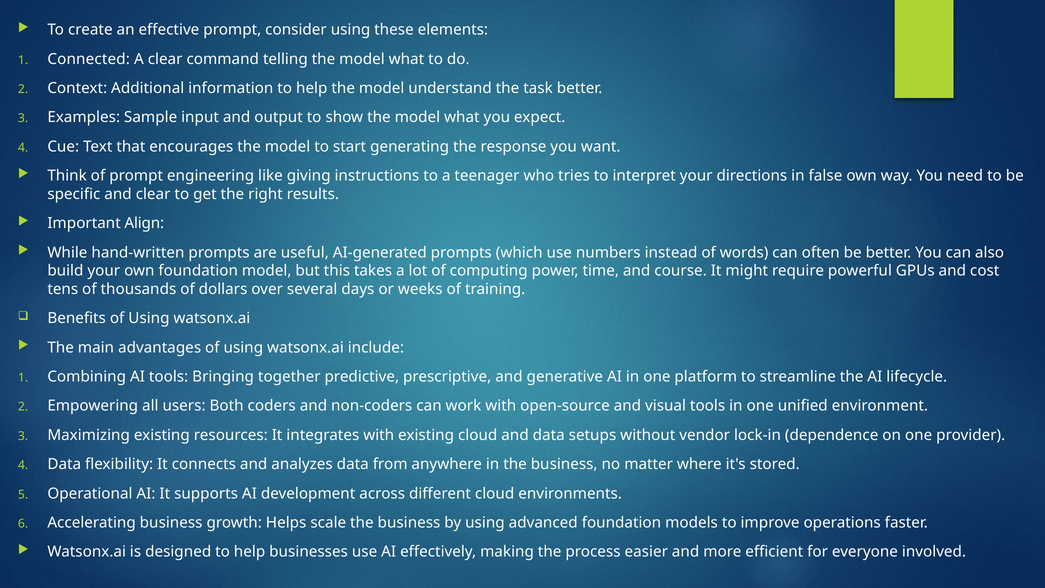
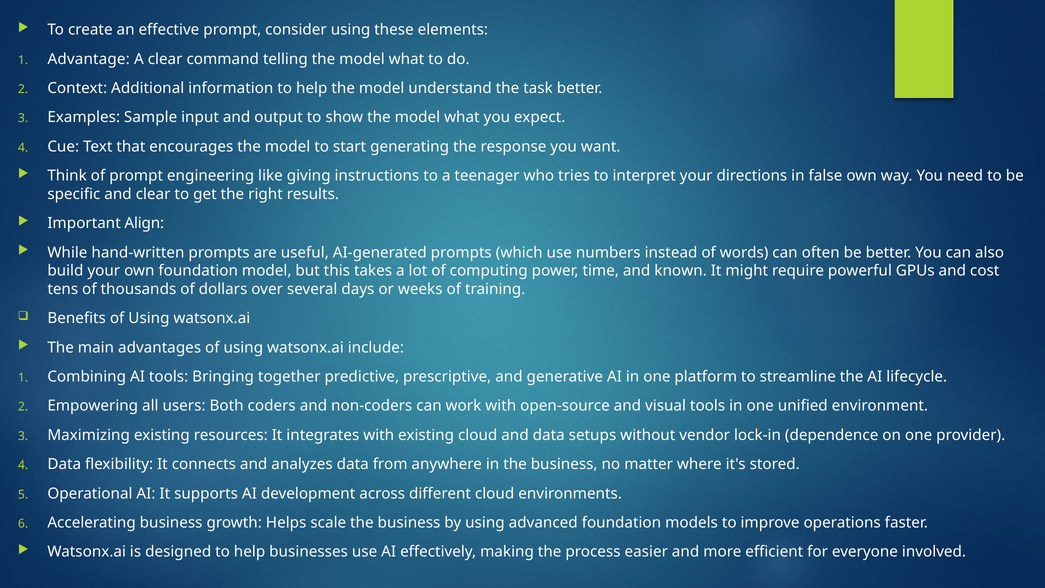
Connected: Connected -> Advantage
course: course -> known
